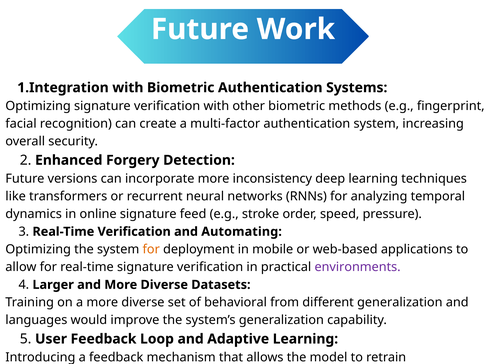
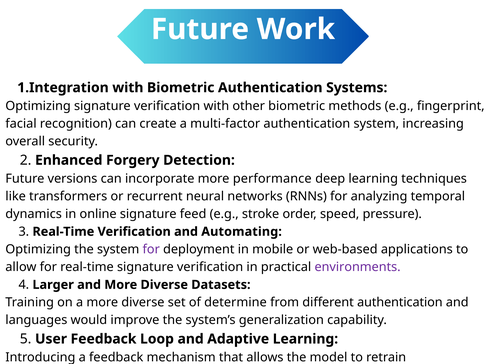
inconsistency: inconsistency -> performance
for at (151, 250) colour: orange -> purple
behavioral: behavioral -> determine
different generalization: generalization -> authentication
